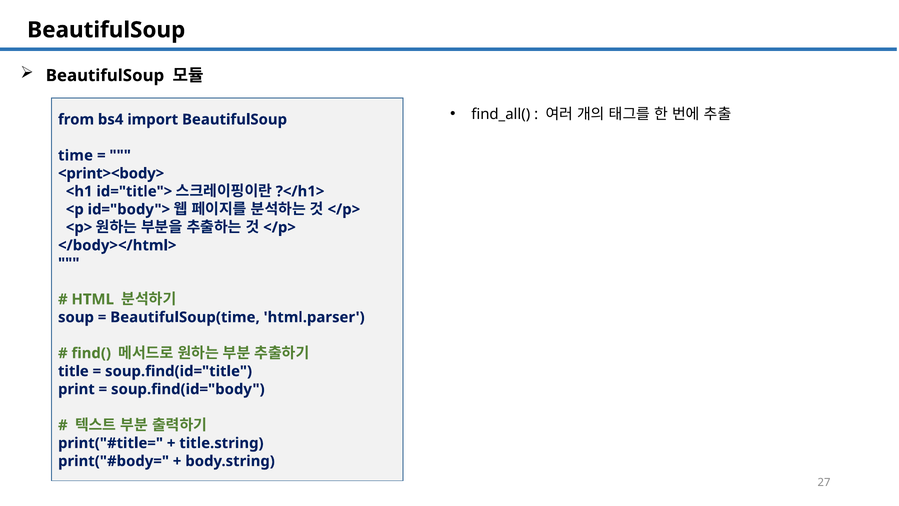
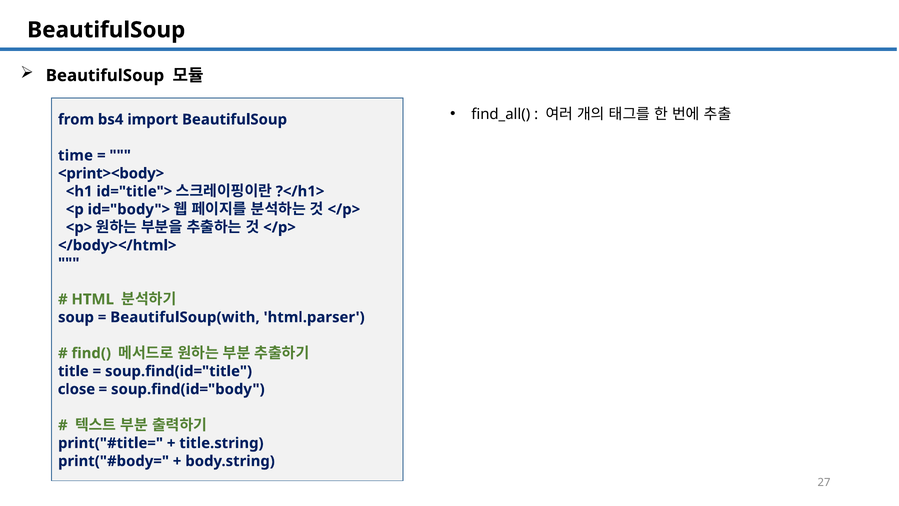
BeautifulSoup(time: BeautifulSoup(time -> BeautifulSoup(with
print: print -> close
